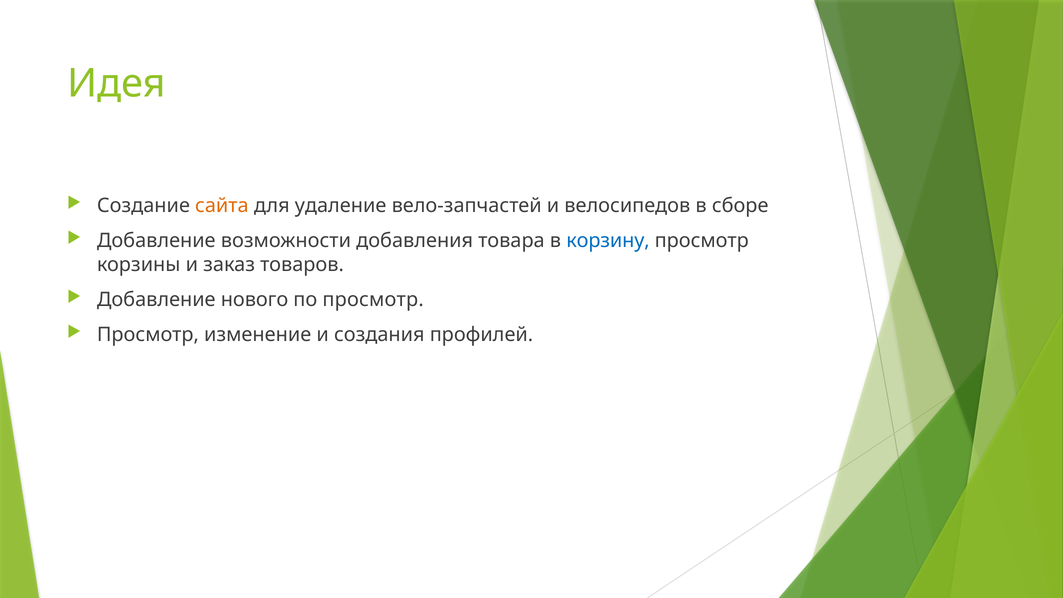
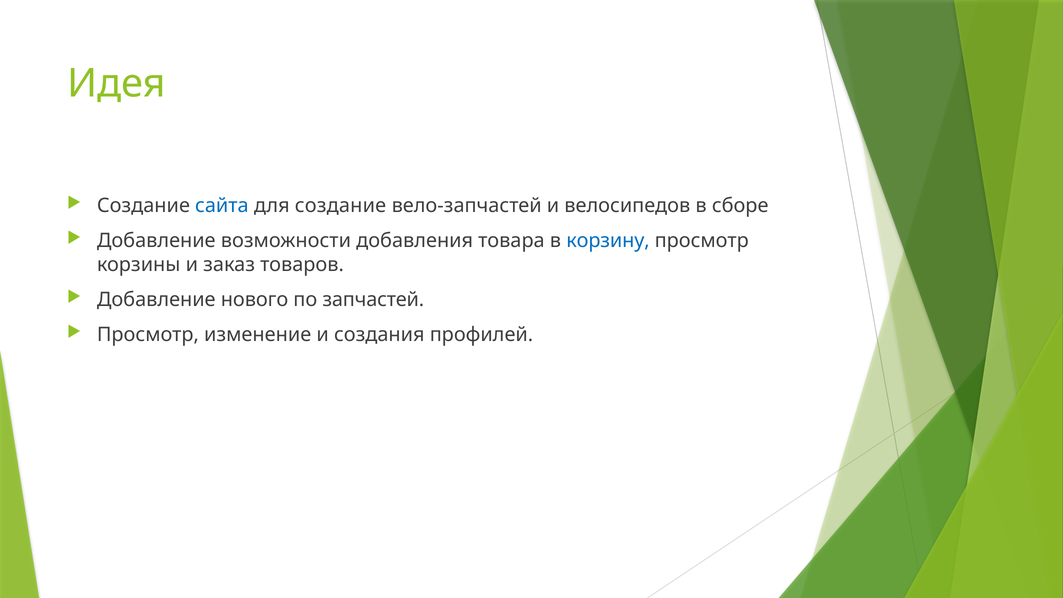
сайта colour: orange -> blue
для удаление: удаление -> создание
по просмотр: просмотр -> запчастей
